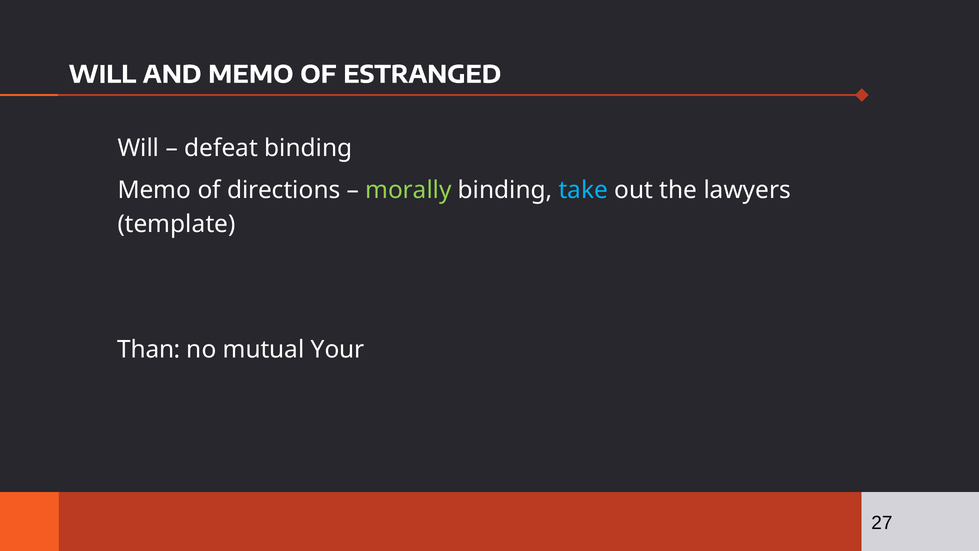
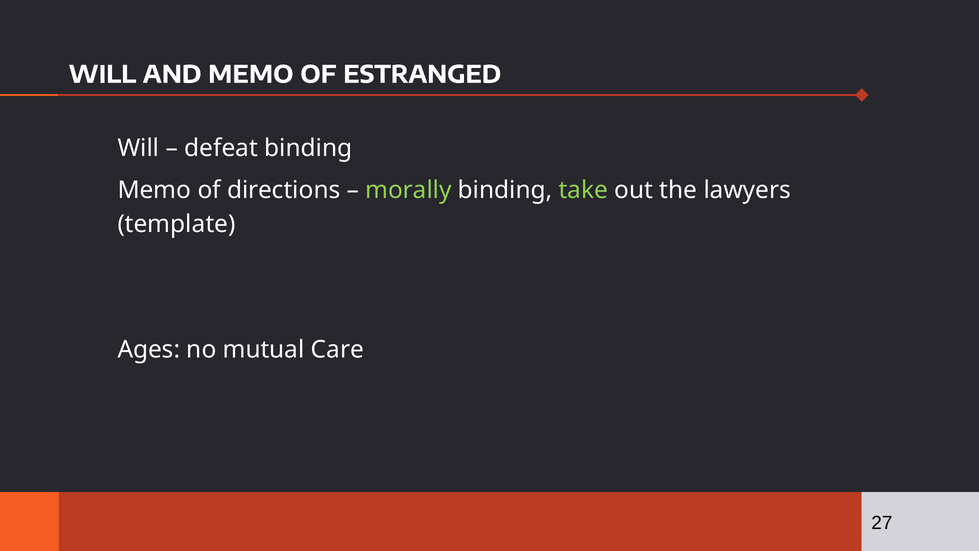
take colour: light blue -> light green
Than: Than -> Ages
Your: Your -> Care
